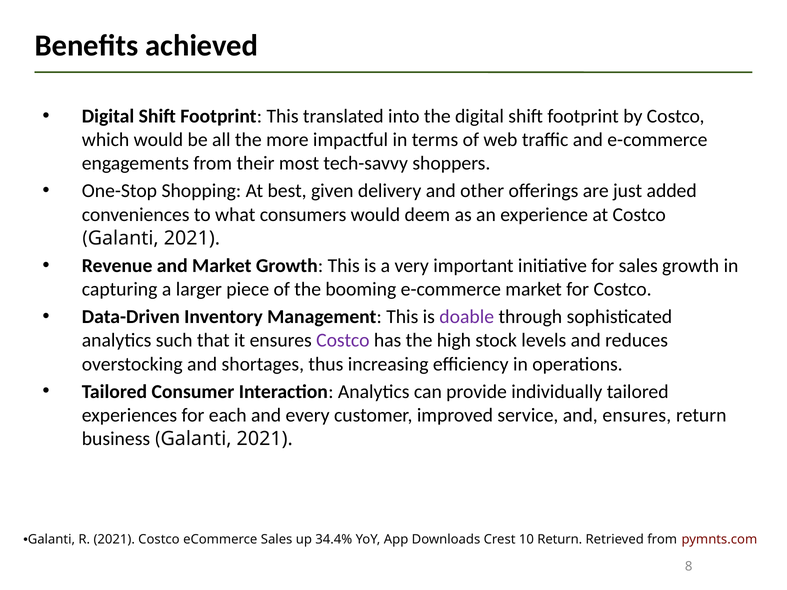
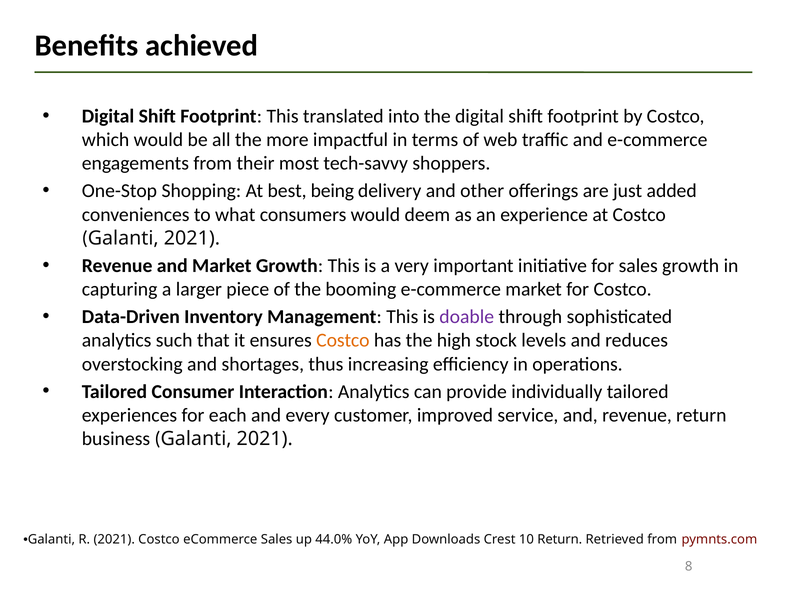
given: given -> being
Costco at (343, 341) colour: purple -> orange
and ensures: ensures -> revenue
34.4%: 34.4% -> 44.0%
